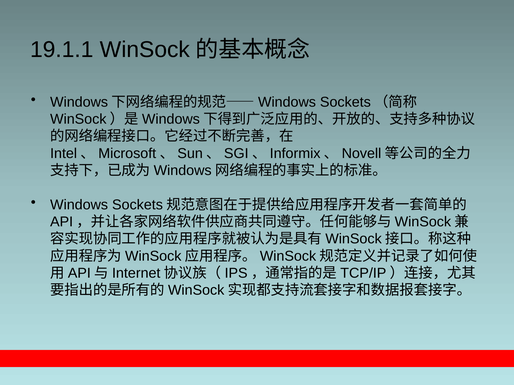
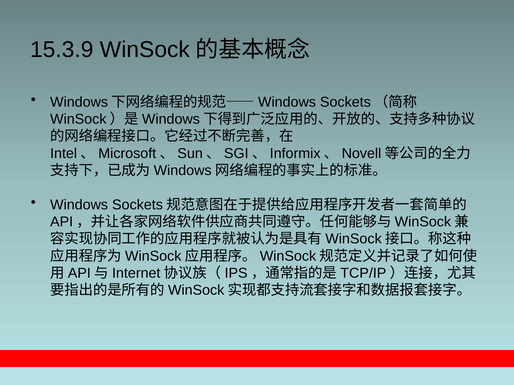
19.1.1: 19.1.1 -> 15.3.9
